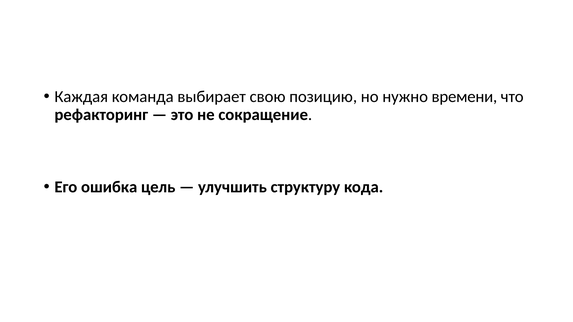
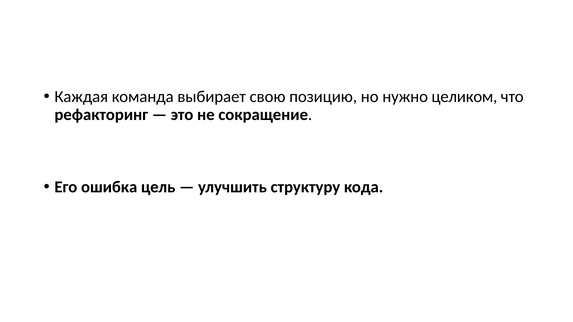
времени: времени -> целиком
